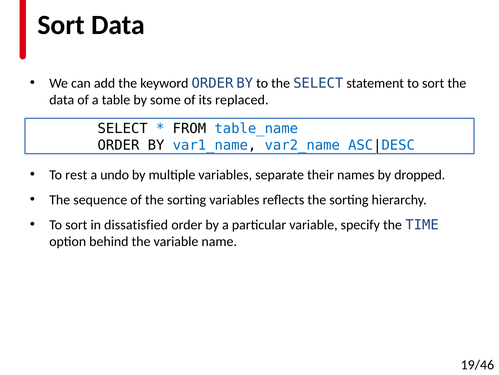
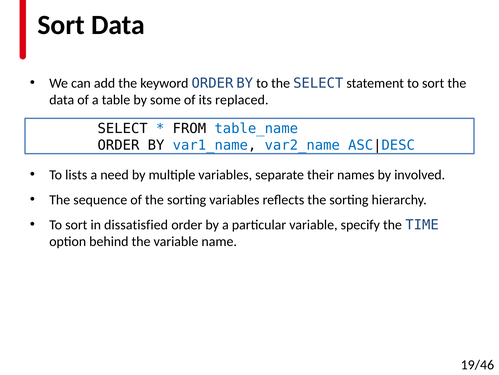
rest: rest -> lists
undo: undo -> need
dropped: dropped -> involved
